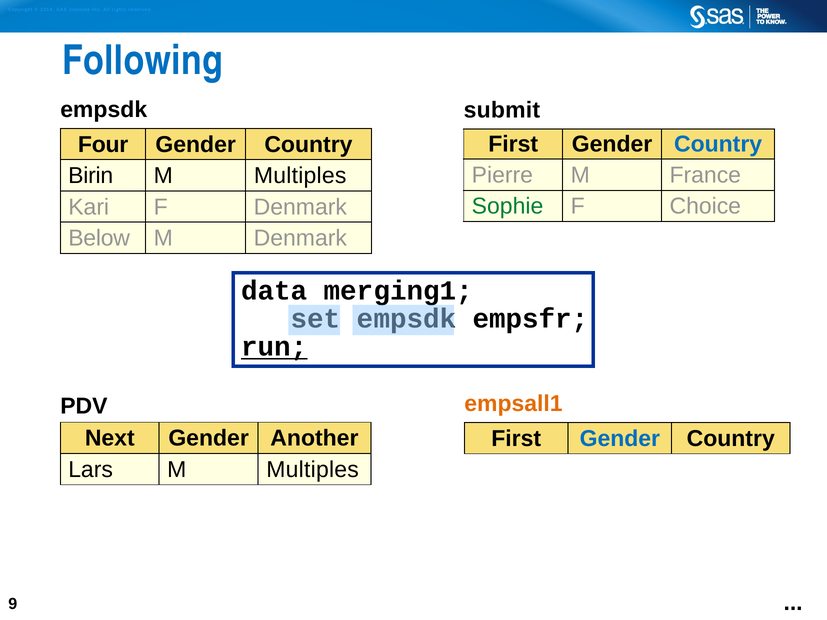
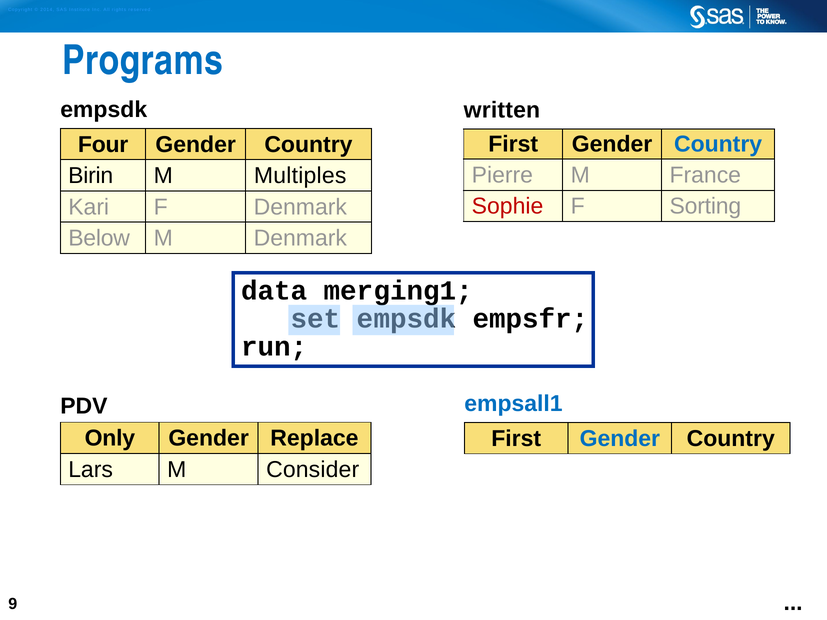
Following: Following -> Programs
submit: submit -> written
Sophie colour: green -> red
Choice: Choice -> Sorting
run underline: present -> none
empsall1 colour: orange -> blue
Next: Next -> Only
Another: Another -> Replace
Lars M Multiples: Multiples -> Consider
